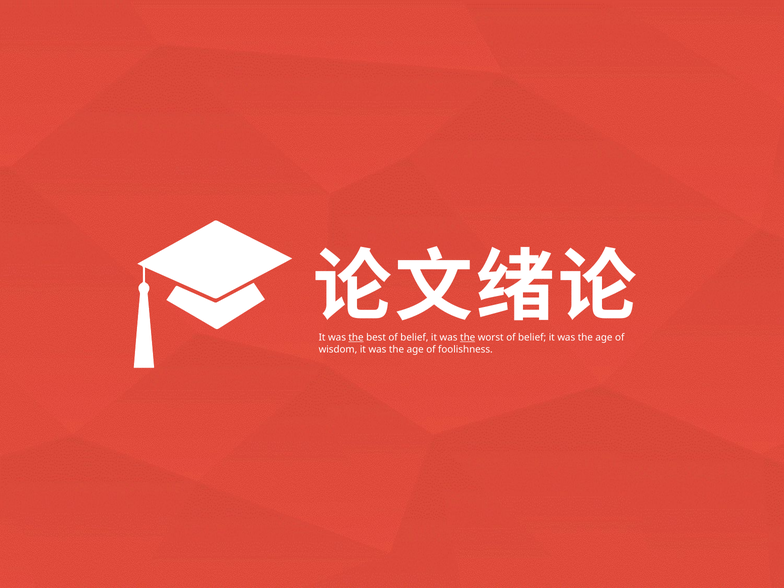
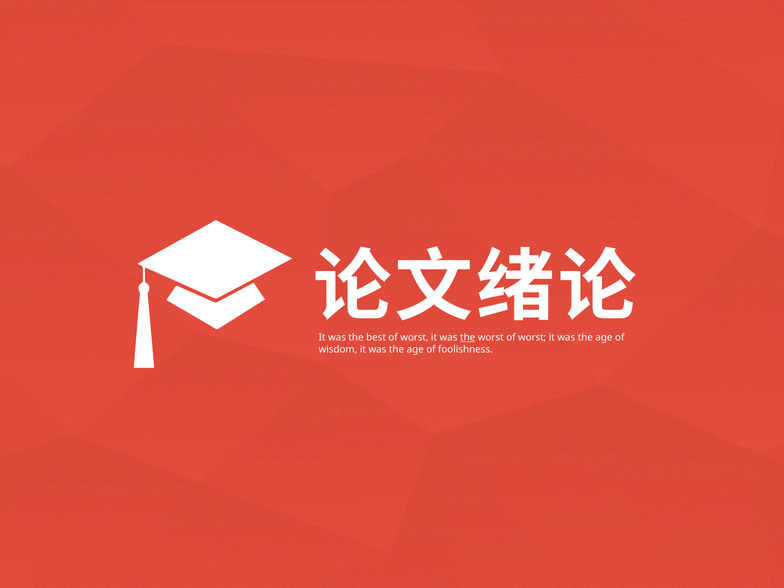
the at (356, 338) underline: present -> none
best of belief: belief -> worst
worst of belief: belief -> worst
